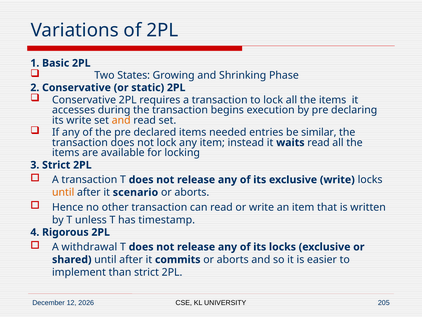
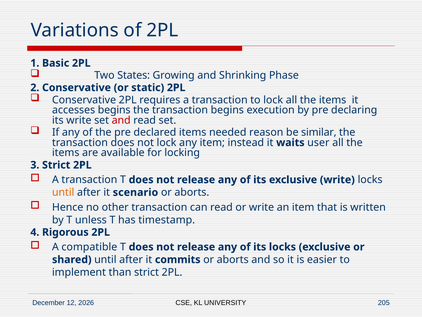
accesses during: during -> begins
and at (121, 120) colour: orange -> red
entries: entries -> reason
waits read: read -> user
withdrawal: withdrawal -> compatible
